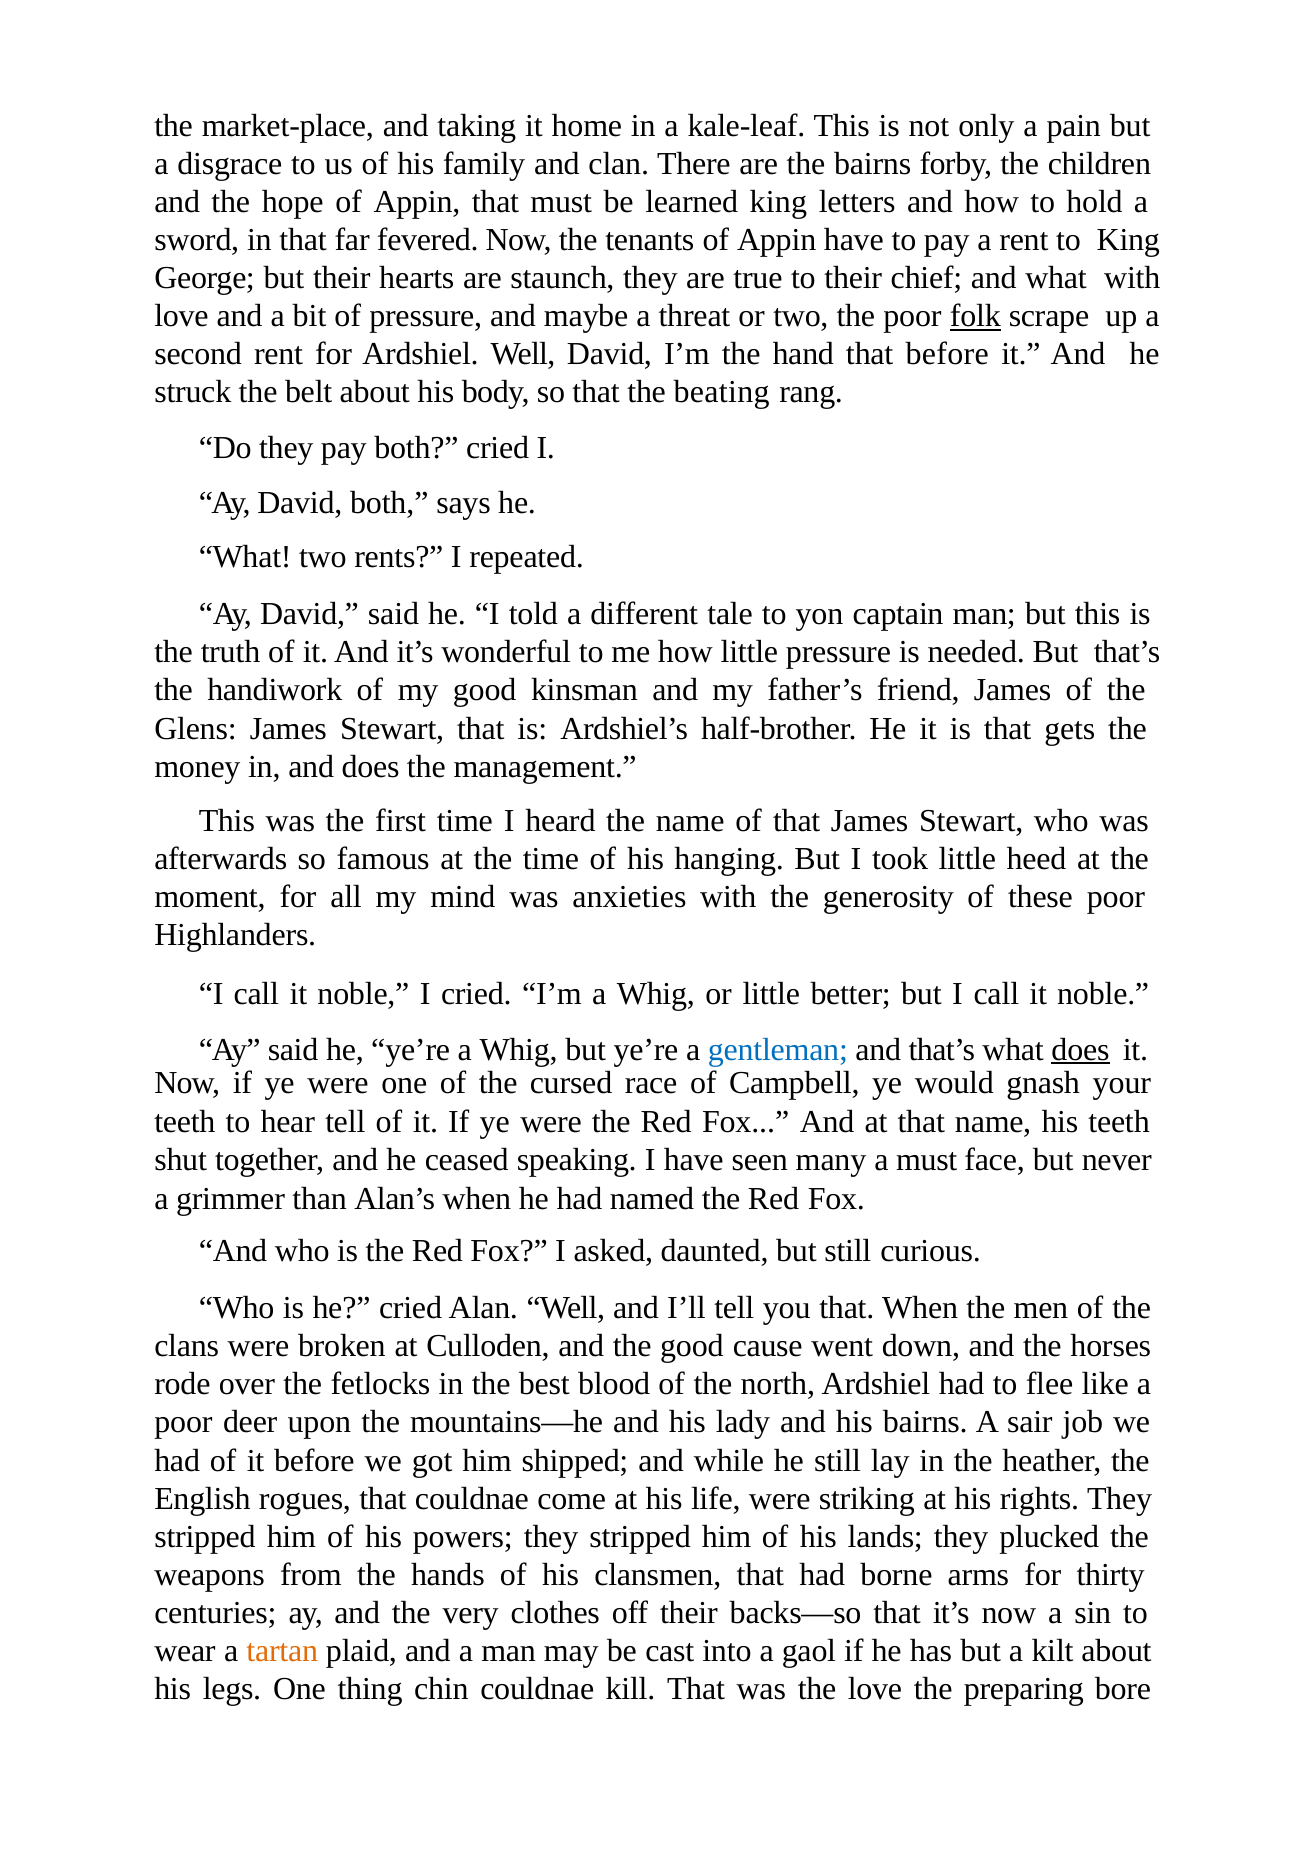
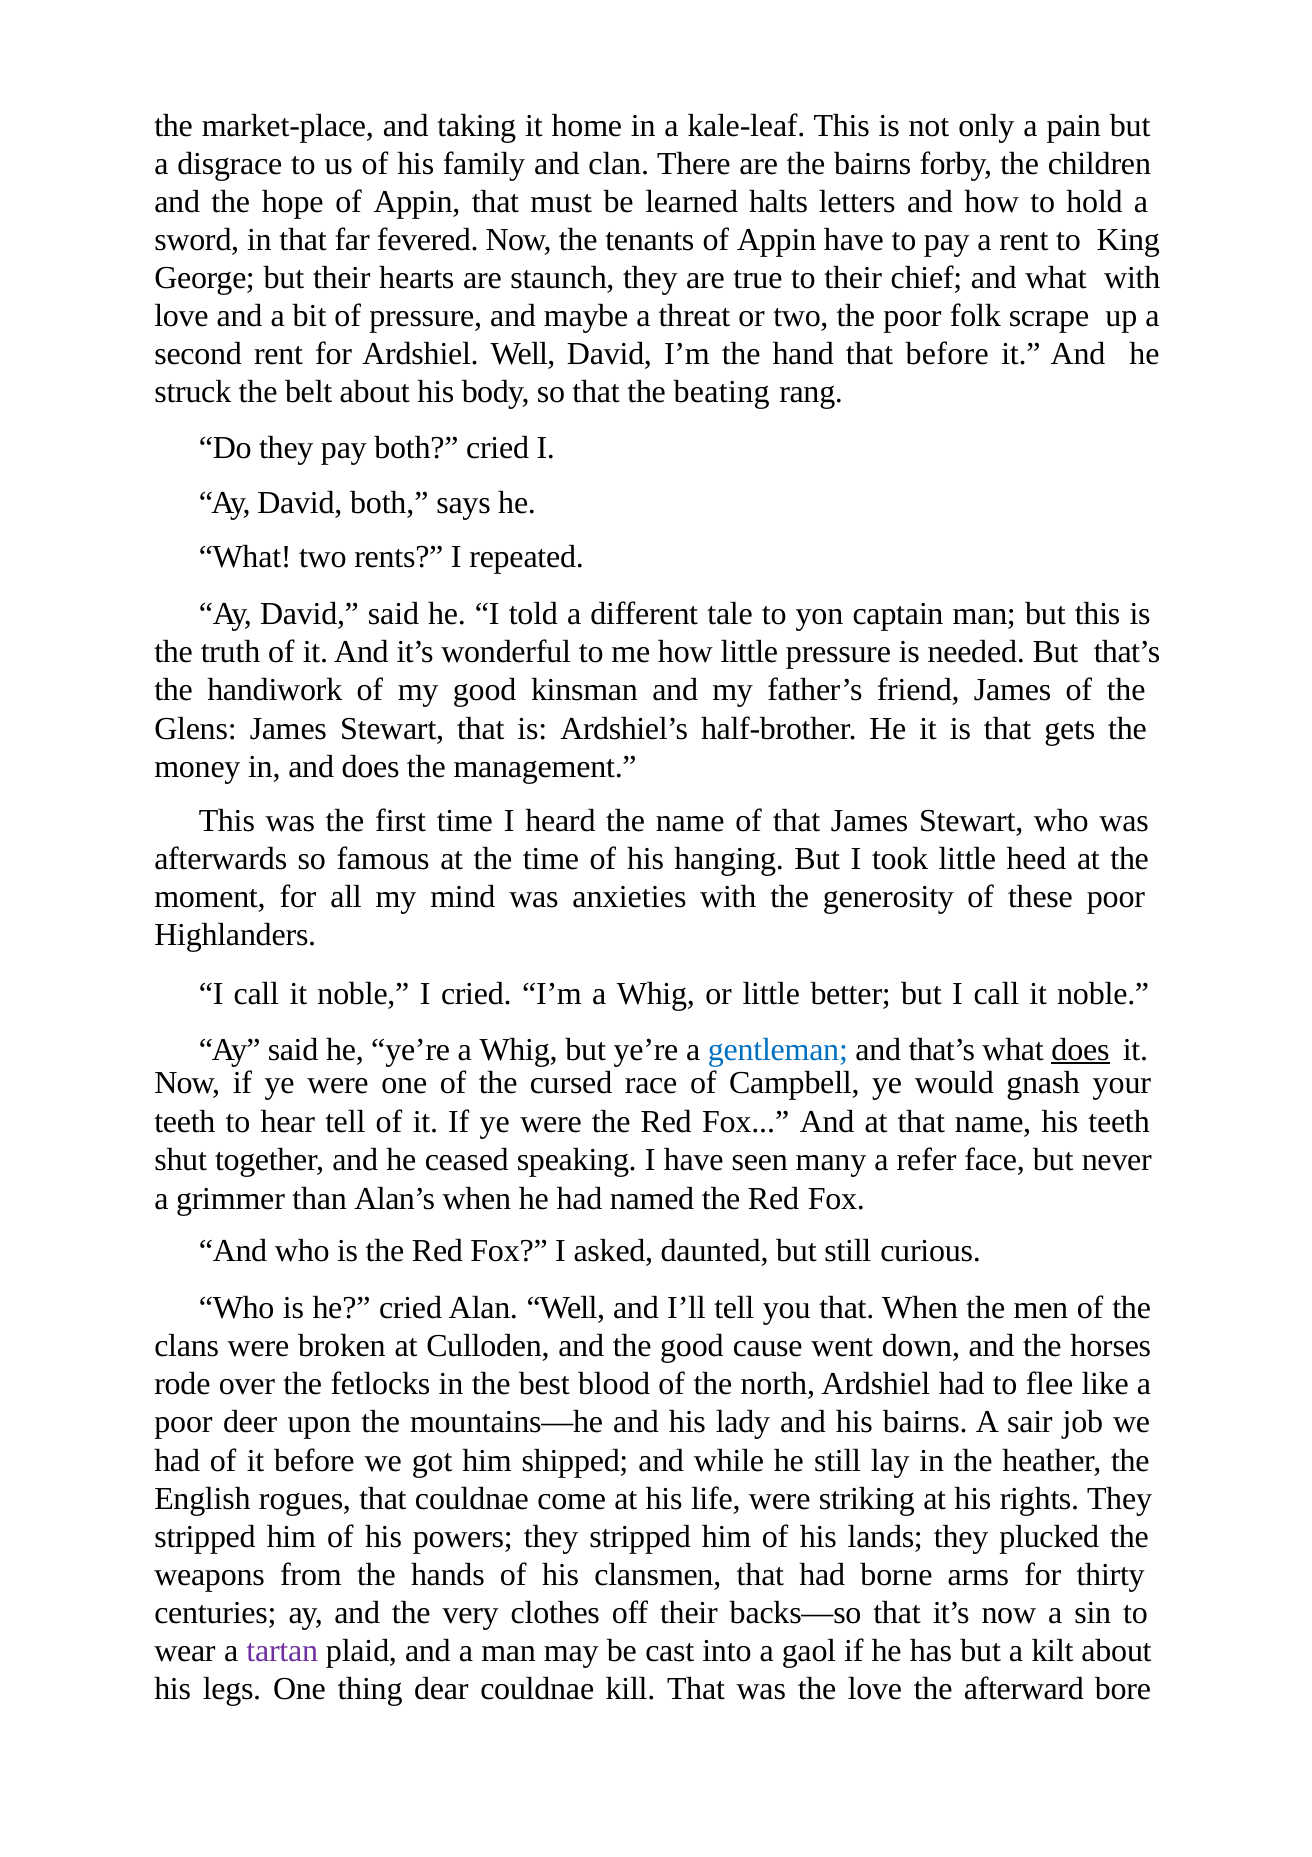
learned king: king -> halts
folk underline: present -> none
a must: must -> refer
tartan colour: orange -> purple
chin: chin -> dear
preparing: preparing -> afterward
